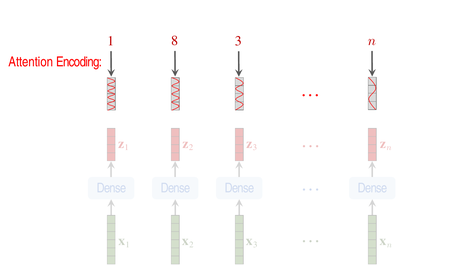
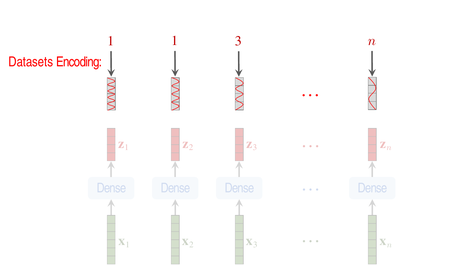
1 8: 8 -> 1
Attention: Attention -> Datasets
